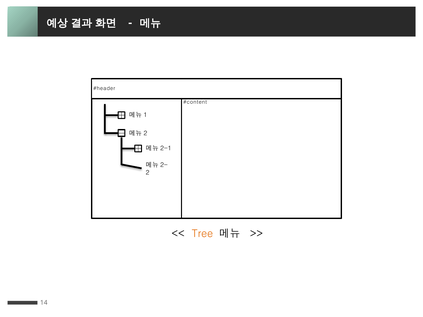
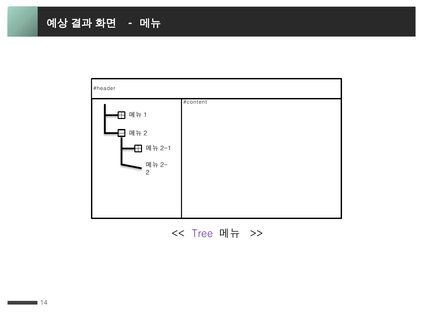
Tree colour: orange -> purple
